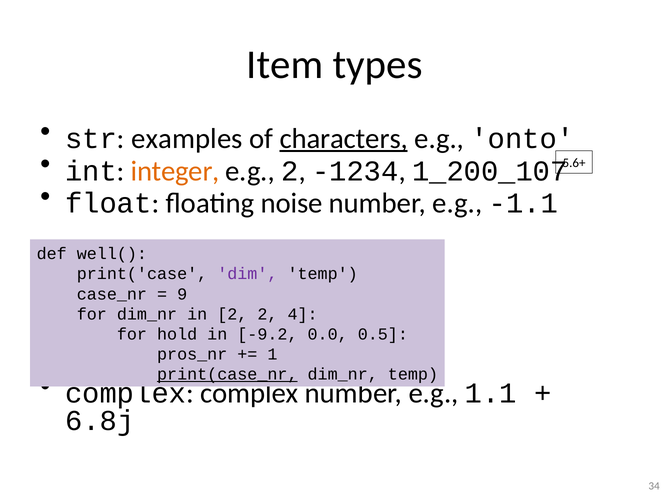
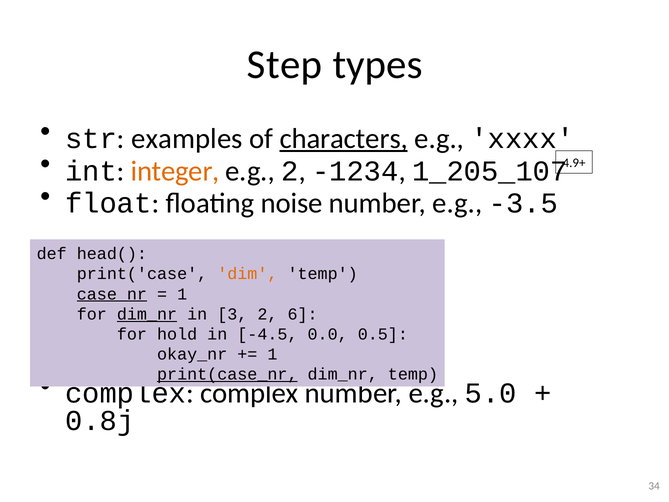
Item: Item -> Step
onto: onto -> xxxx
1_200_107: 1_200_107 -> 1_205_107
5.6+: 5.6+ -> 4.9+
-1.1: -1.1 -> -3.5
well(: well( -> head(
dim colour: purple -> orange
case_nr underline: none -> present
9 at (182, 294): 9 -> 1
dim_nr at (147, 314) underline: none -> present
in 2: 2 -> 3
4: 4 -> 6
-9.2: -9.2 -> -4.5
pros_nr: pros_nr -> okay_nr
1.1: 1.1 -> 5.0
6.8j: 6.8j -> 0.8j
